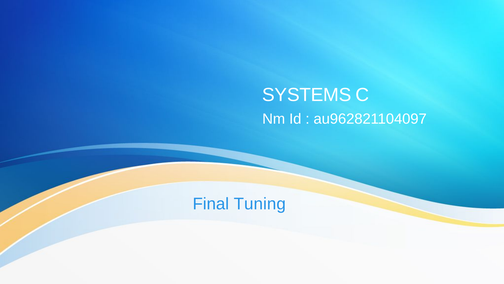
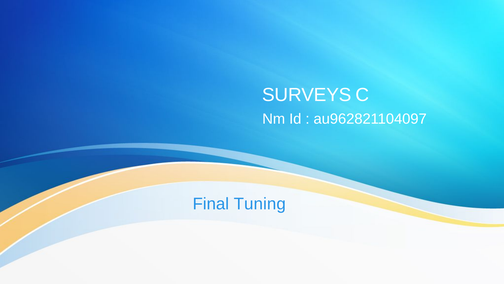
SYSTEMS: SYSTEMS -> SURVEYS
